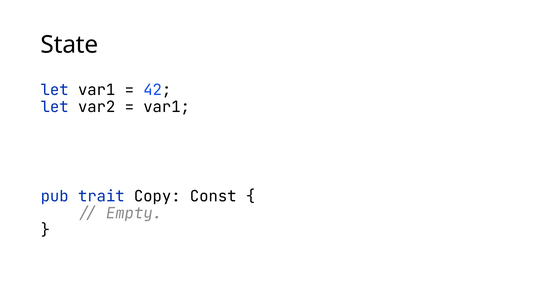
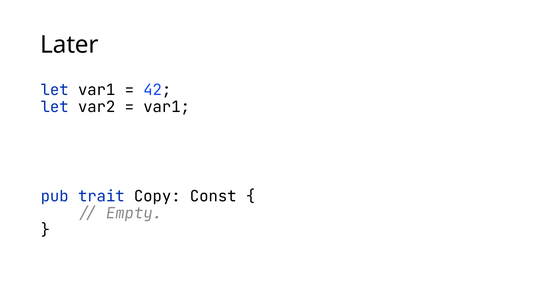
State: State -> Later
